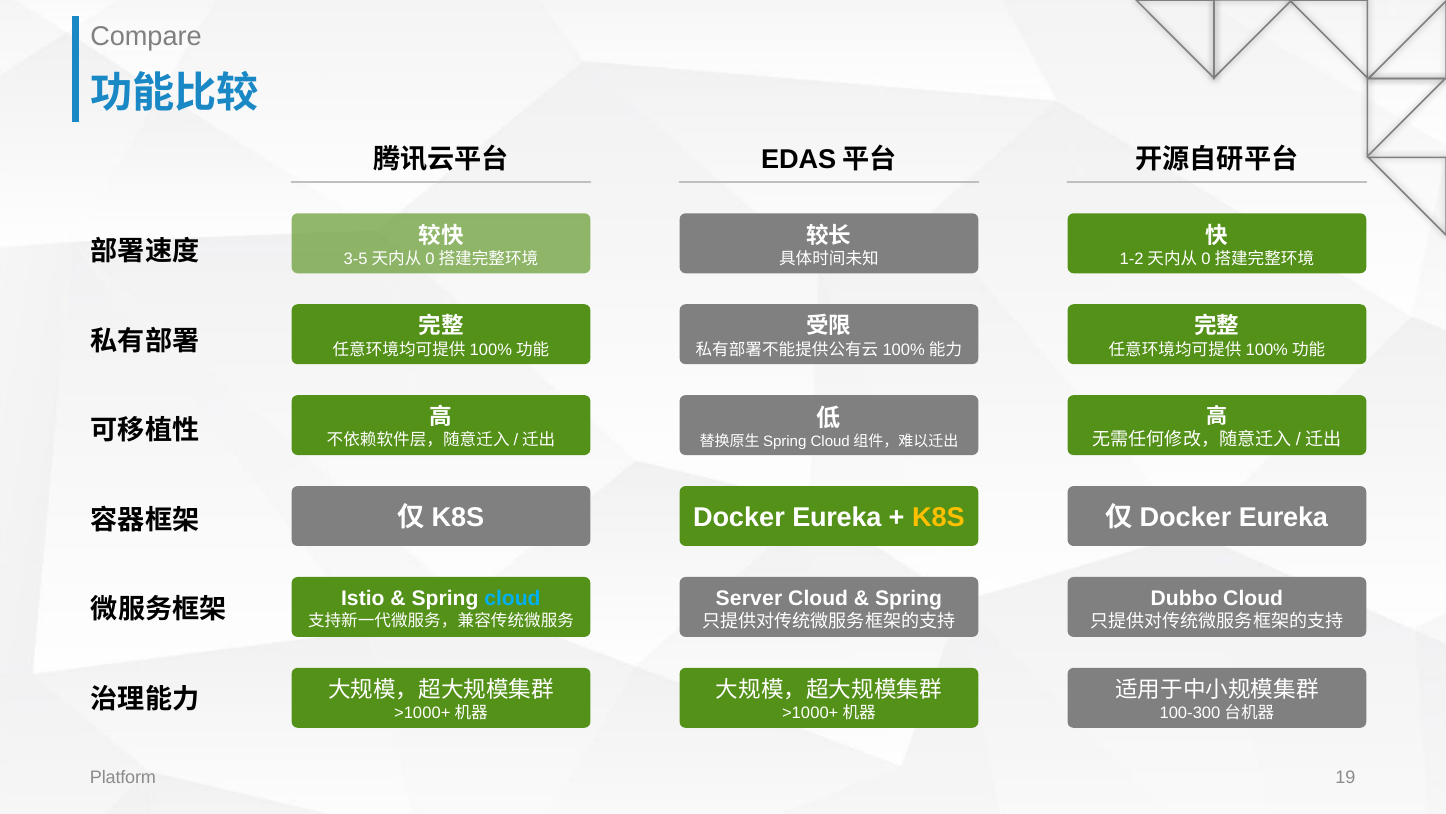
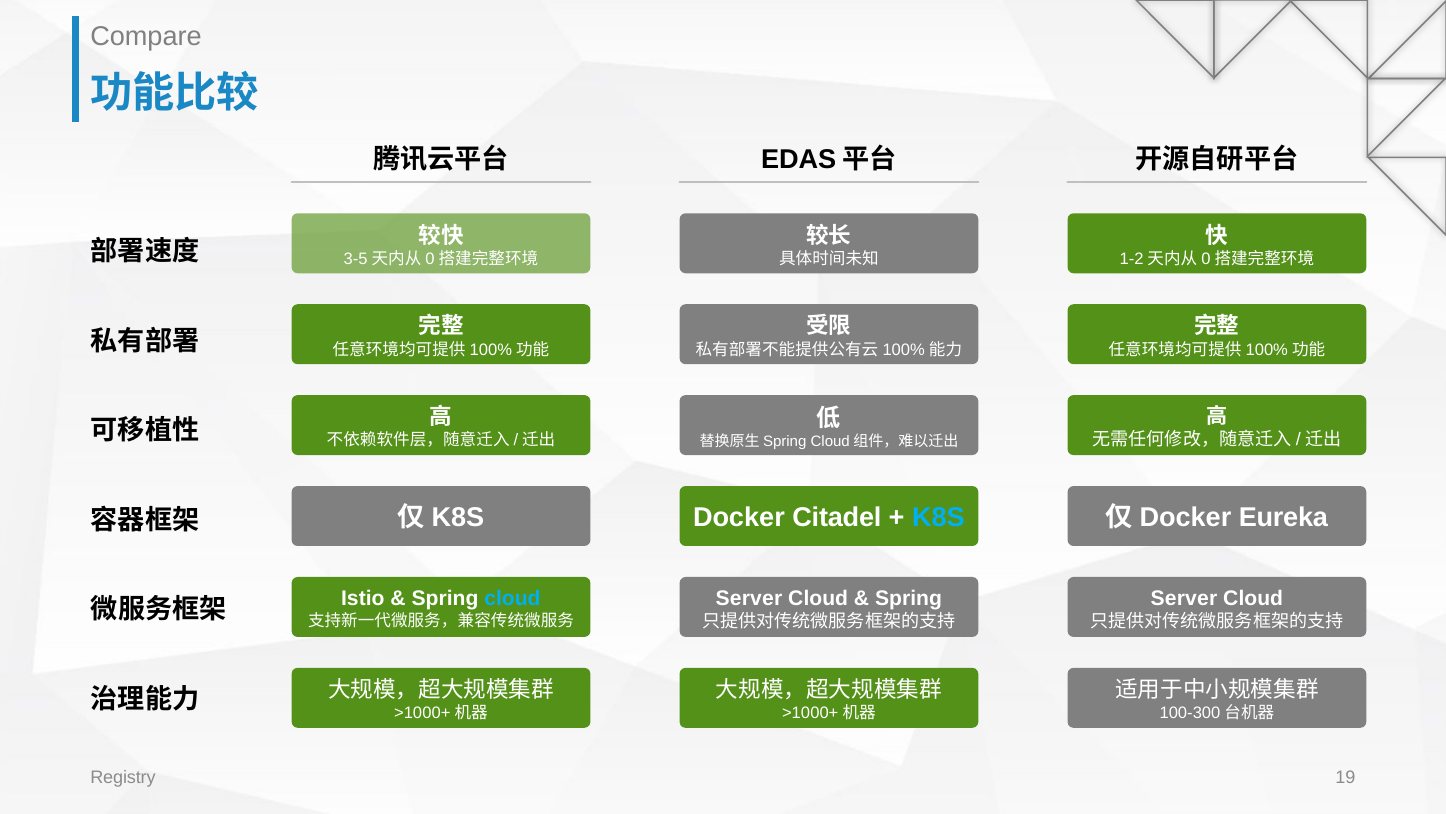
Docker Eureka: Eureka -> Citadel
K8S colour: yellow -> light blue
Dubbo at (1184, 598): Dubbo -> Server
Platform: Platform -> Registry
